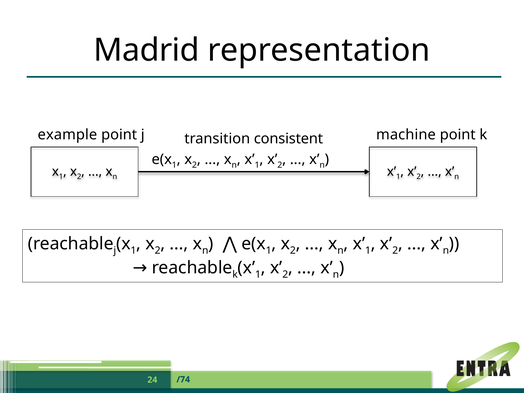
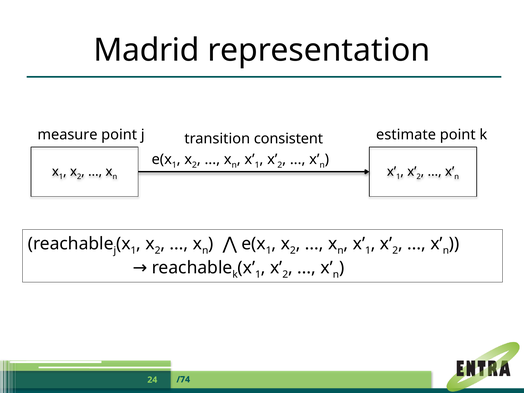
example: example -> measure
machine: machine -> estimate
